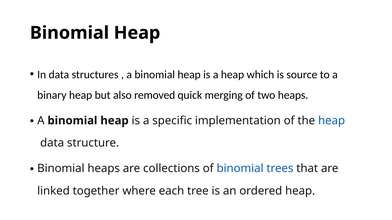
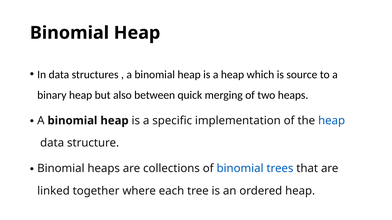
removed: removed -> between
